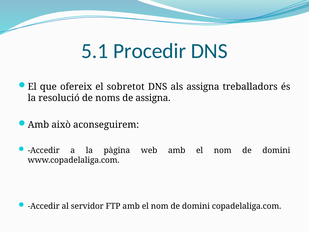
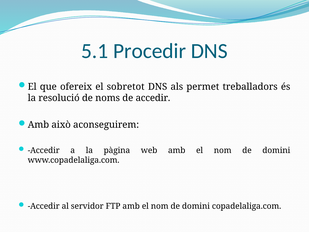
als assigna: assigna -> permet
de assigna: assigna -> accedir
